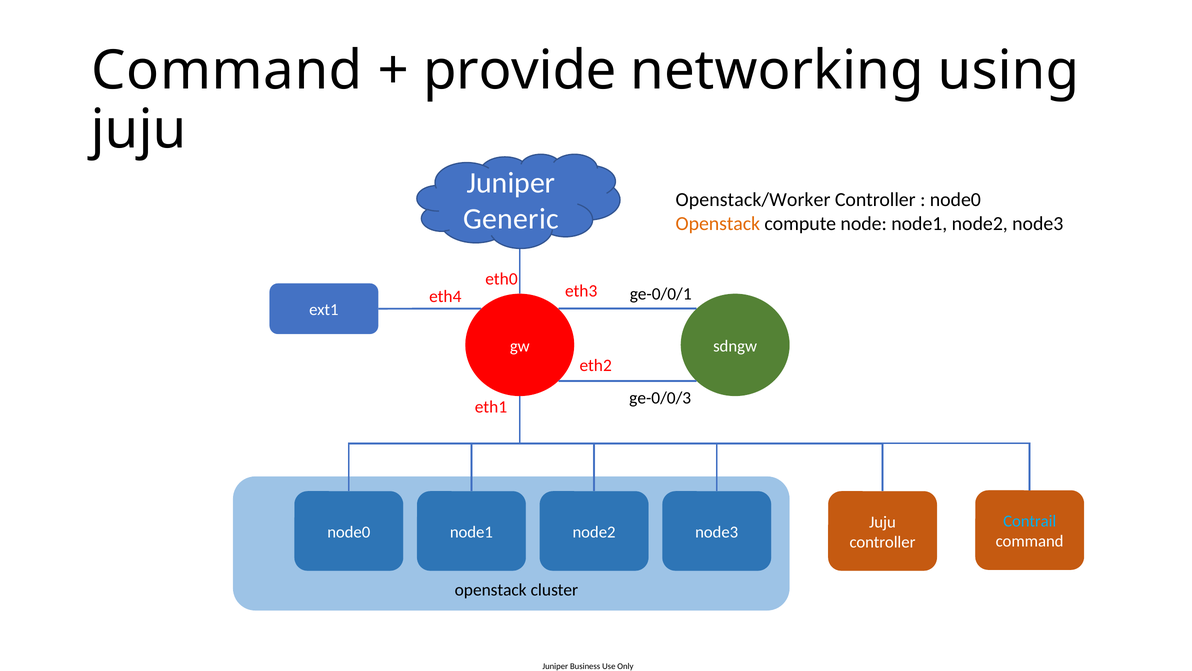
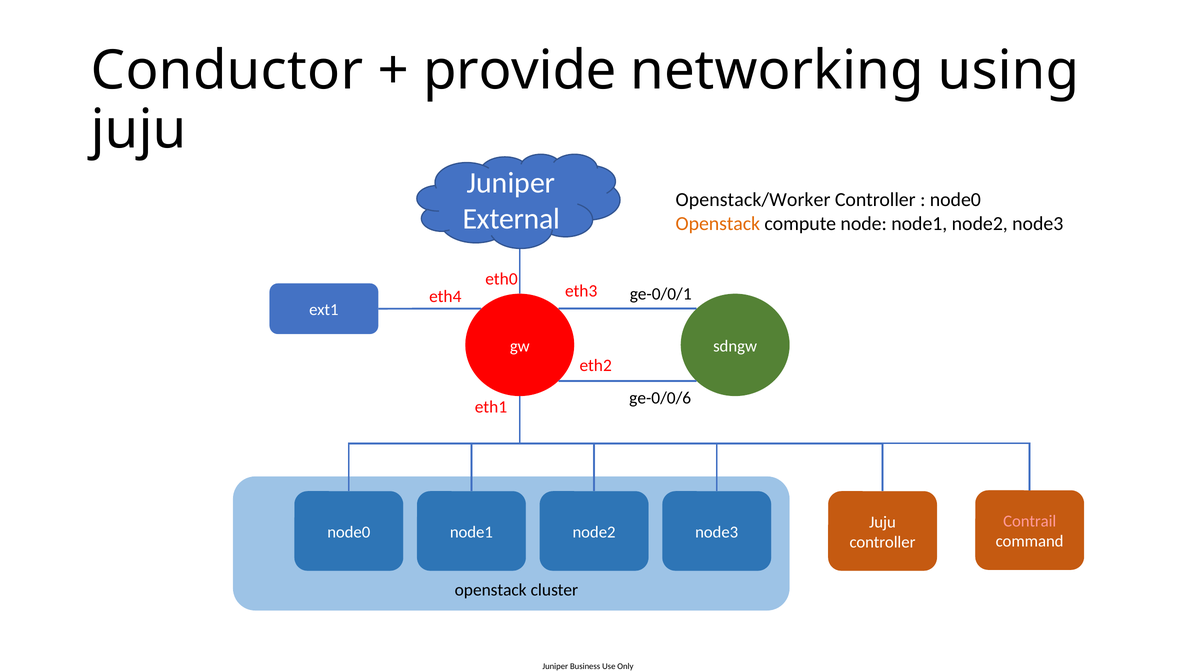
Command at (227, 71): Command -> Conductor
Generic: Generic -> External
ge-0/0/3: ge-0/0/3 -> ge-0/0/6
Contrail colour: light blue -> pink
